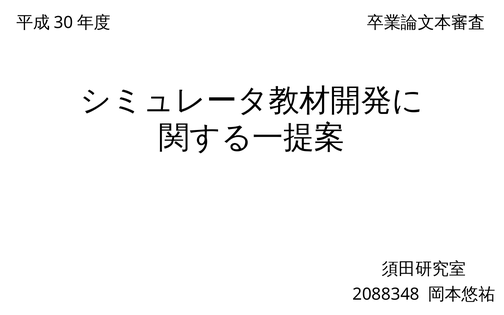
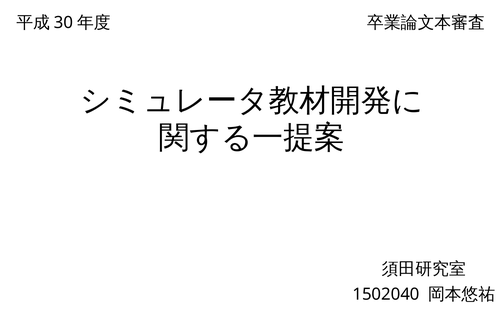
2088348: 2088348 -> 1502040
